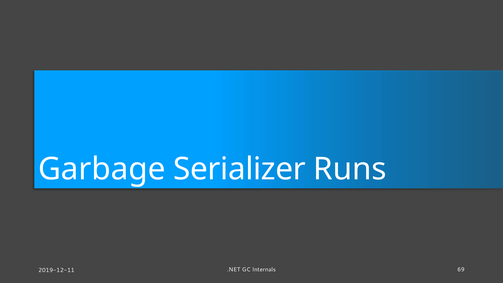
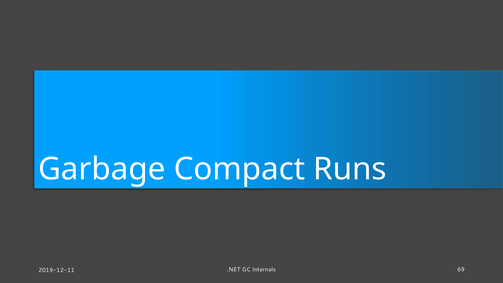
Serializer: Serializer -> Compact
